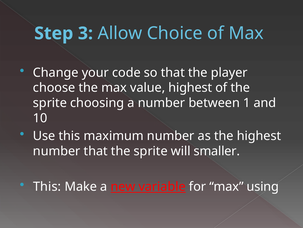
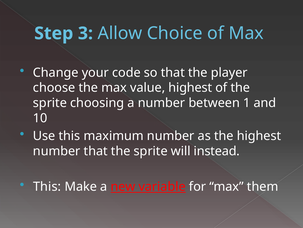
smaller: smaller -> instead
using: using -> them
